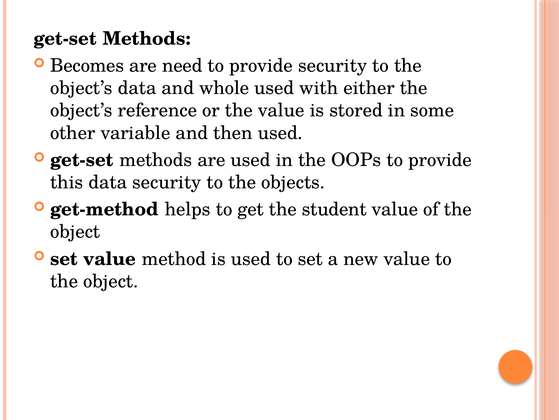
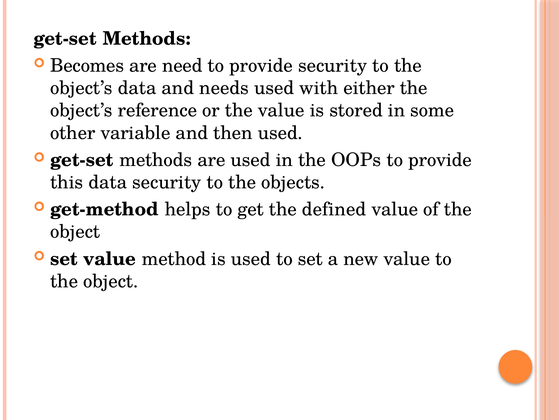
whole: whole -> needs
student: student -> defined
